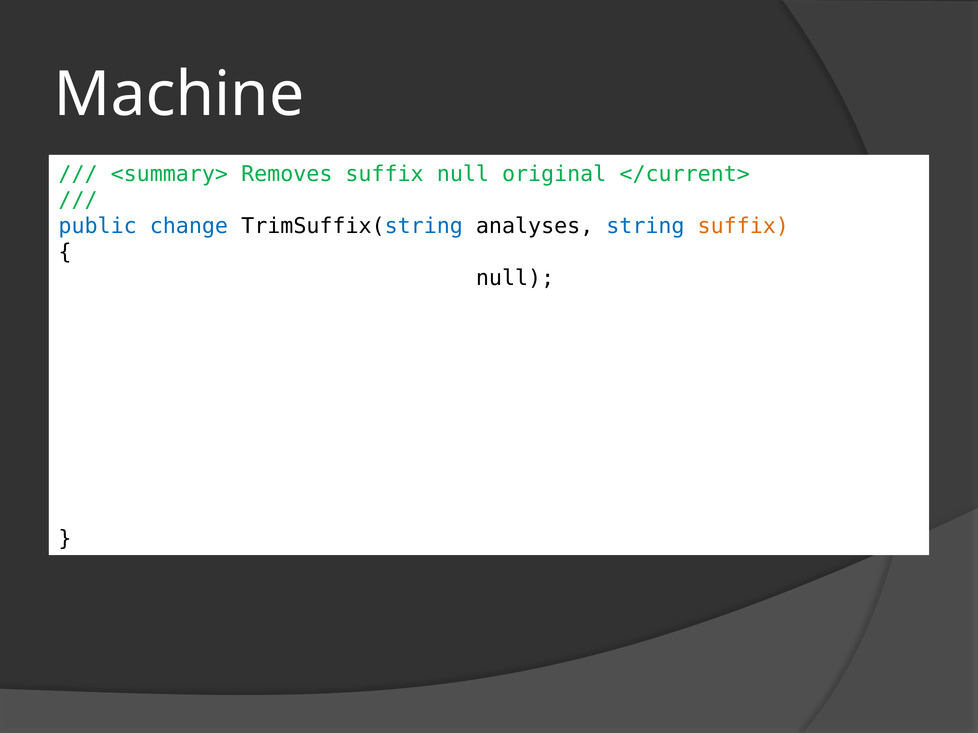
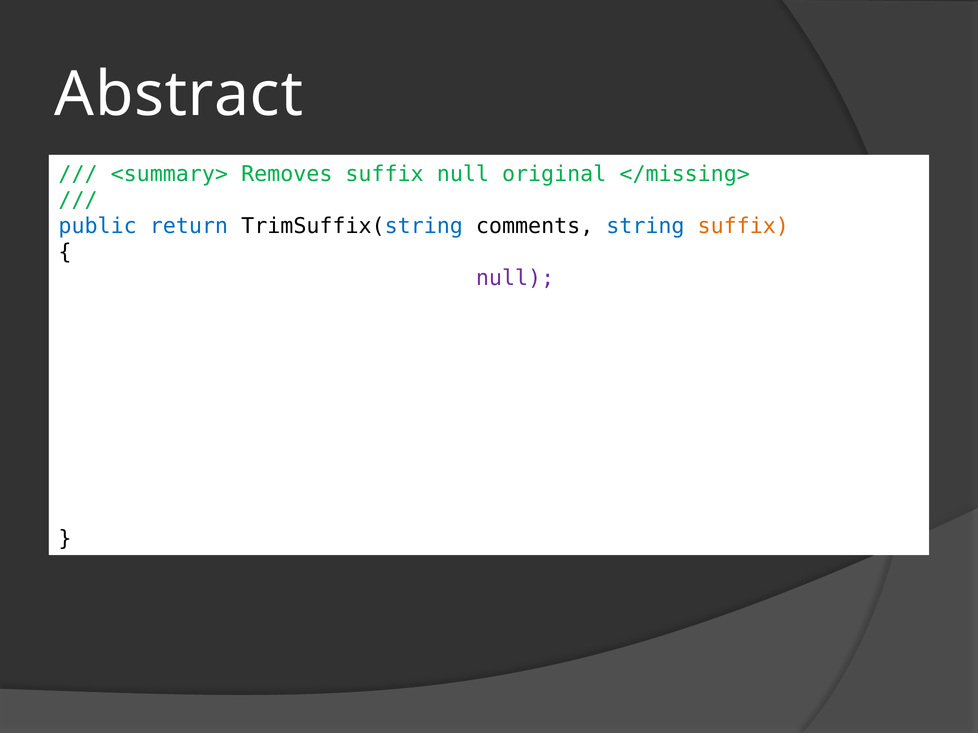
Machine: Machine -> Abstract
</current>: </current> -> </missing>
public change: change -> return
analyses: analyses -> comments
null at (515, 278) colour: black -> purple
